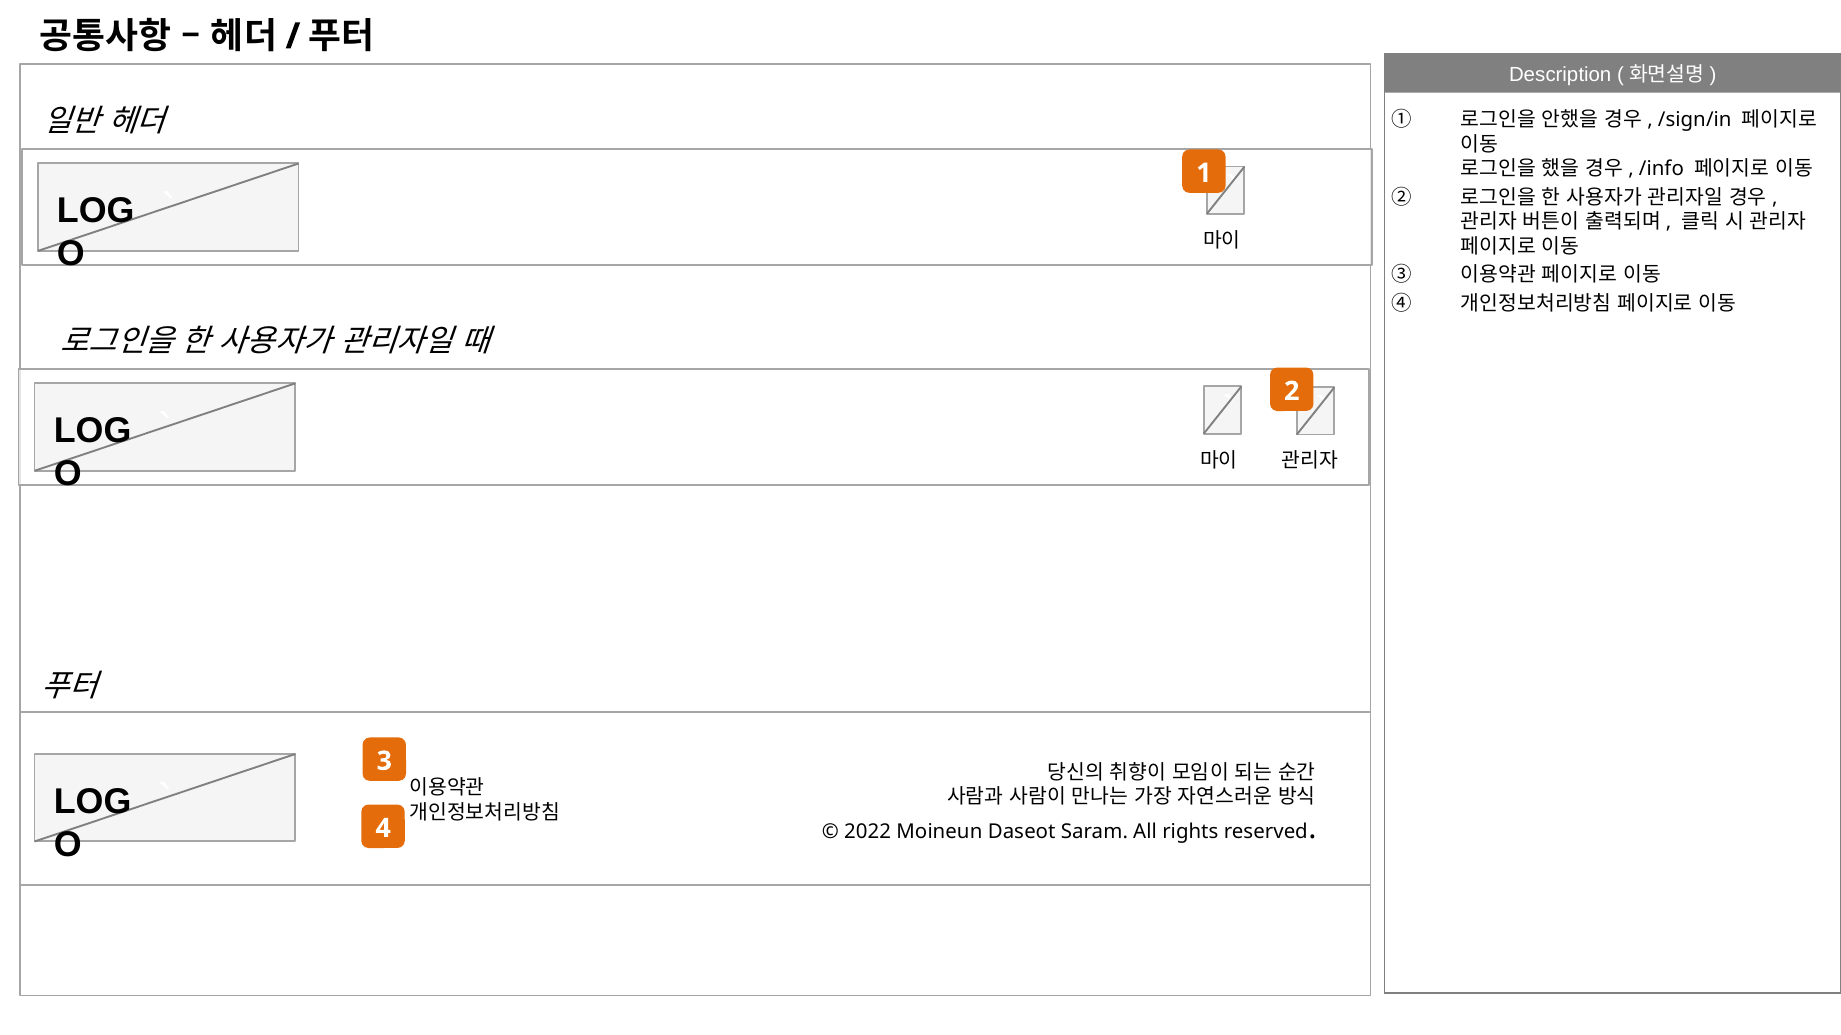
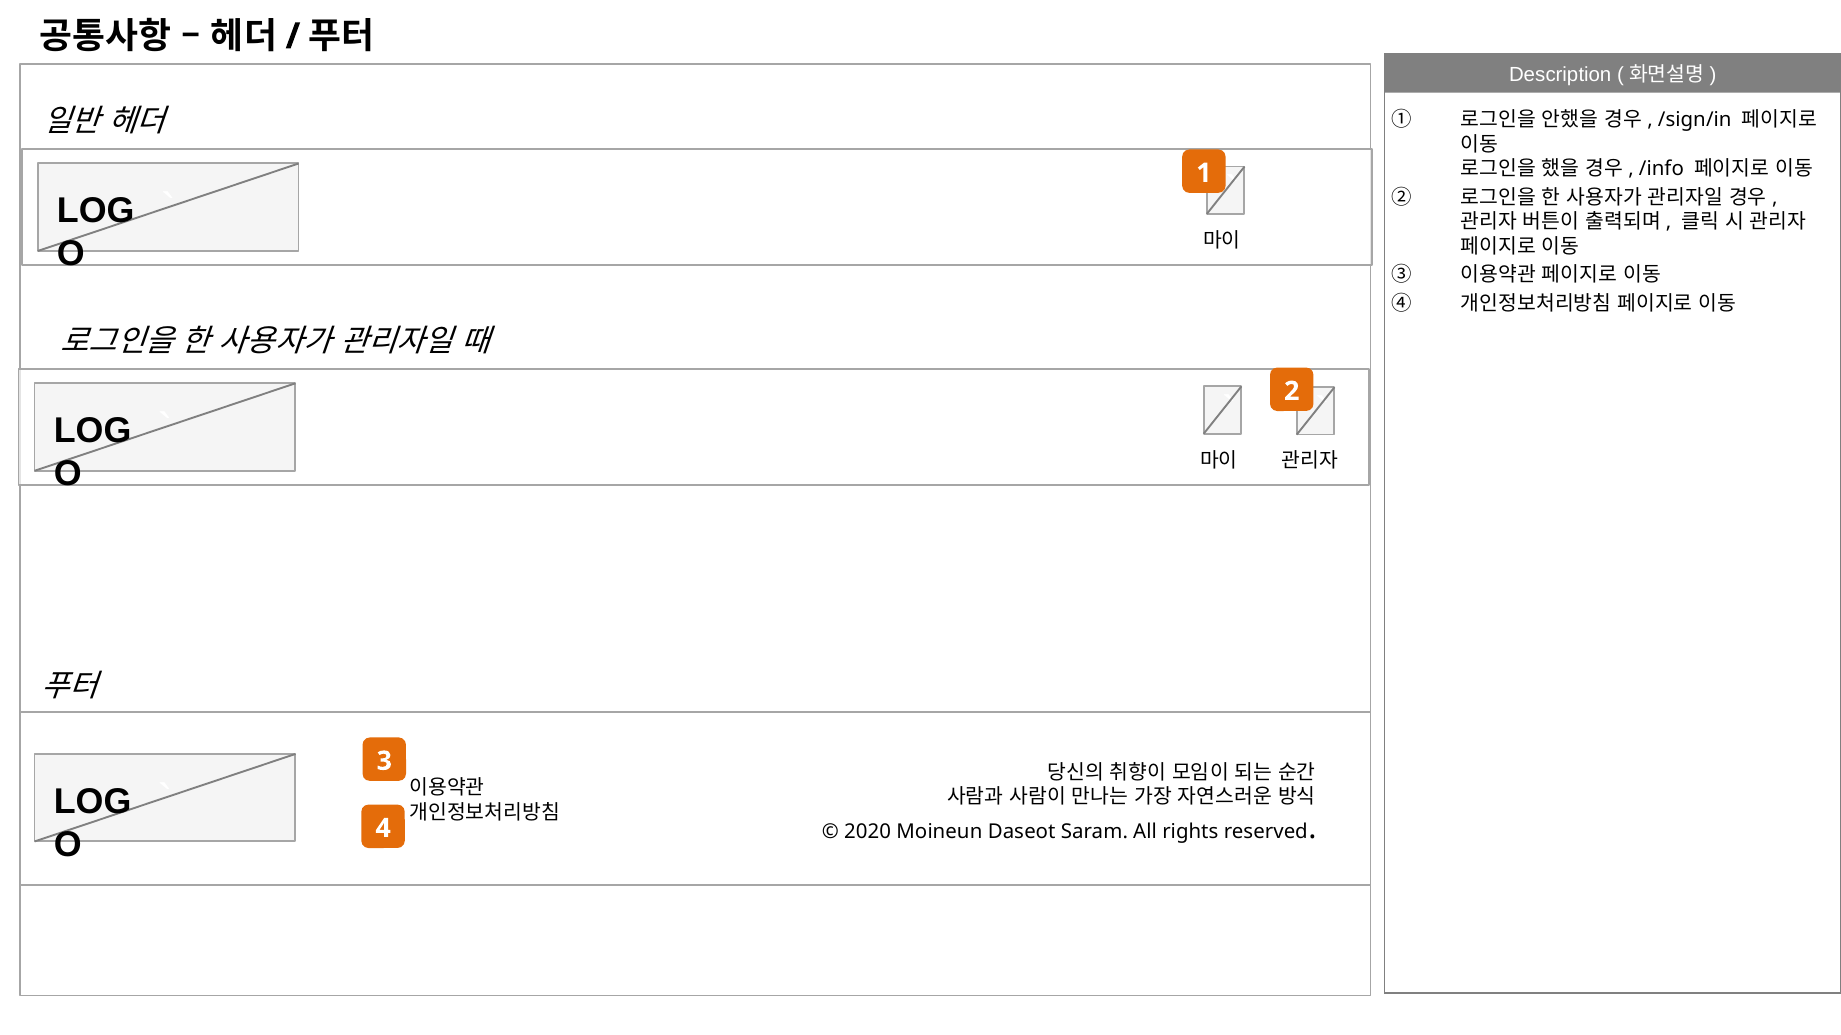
2022: 2022 -> 2020
